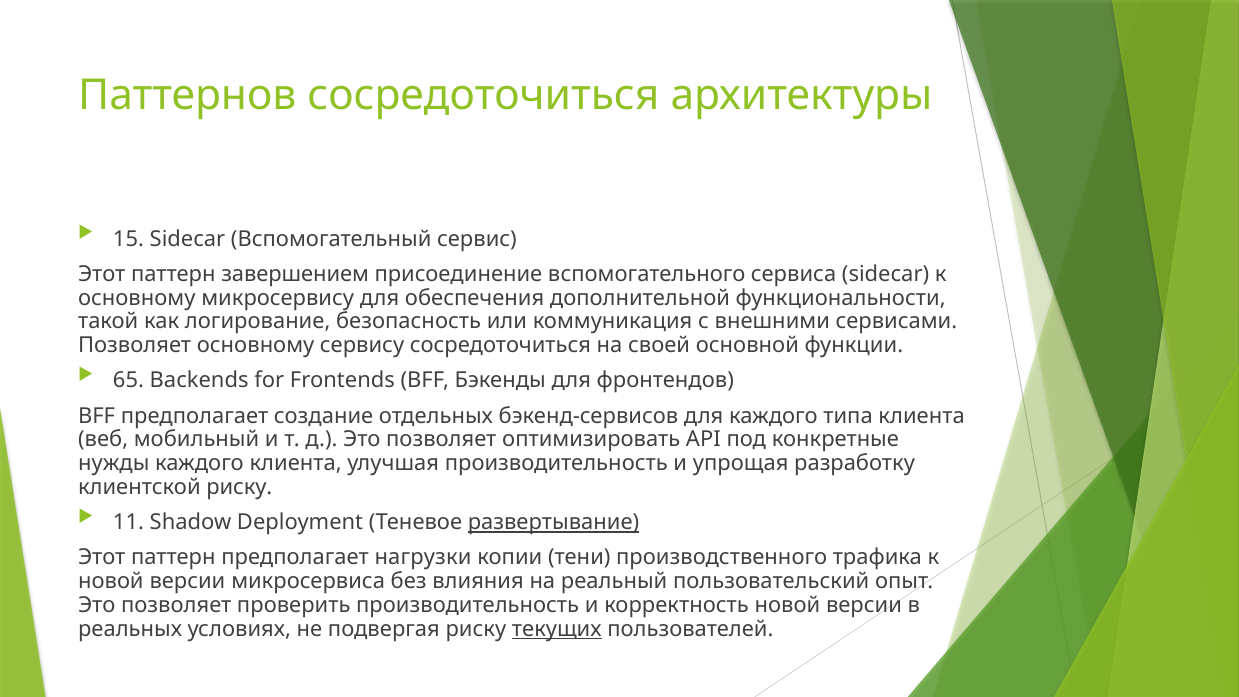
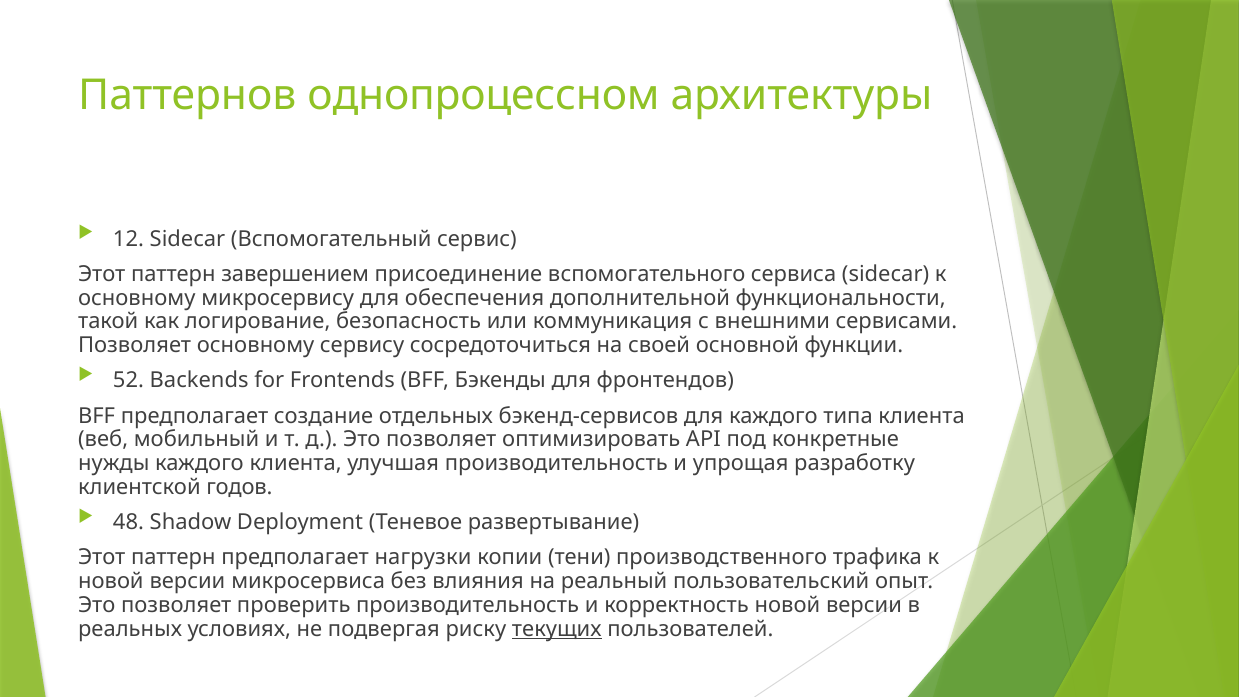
Паттернов сосредоточиться: сосредоточиться -> однопроцессном
15: 15 -> 12
65: 65 -> 52
клиентской риску: риску -> годов
11: 11 -> 48
развертывание underline: present -> none
